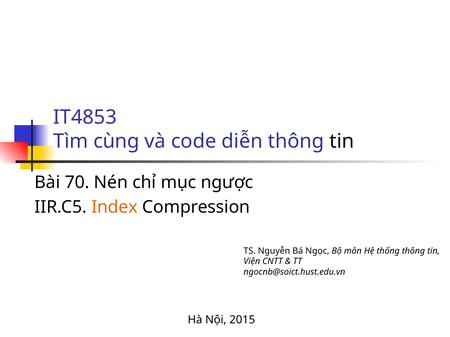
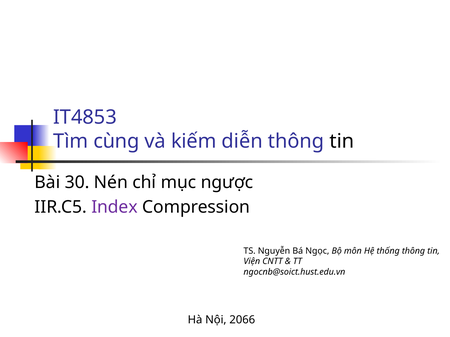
code: code -> kiếm
70: 70 -> 30
Index colour: orange -> purple
2015: 2015 -> 2066
